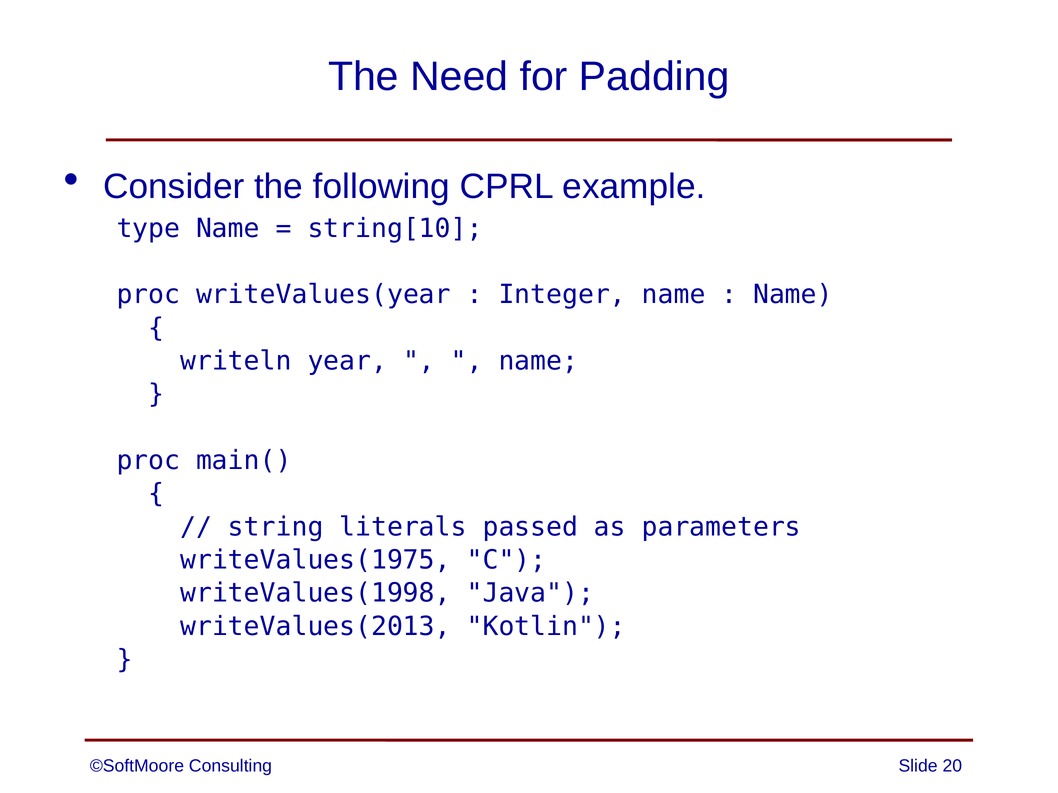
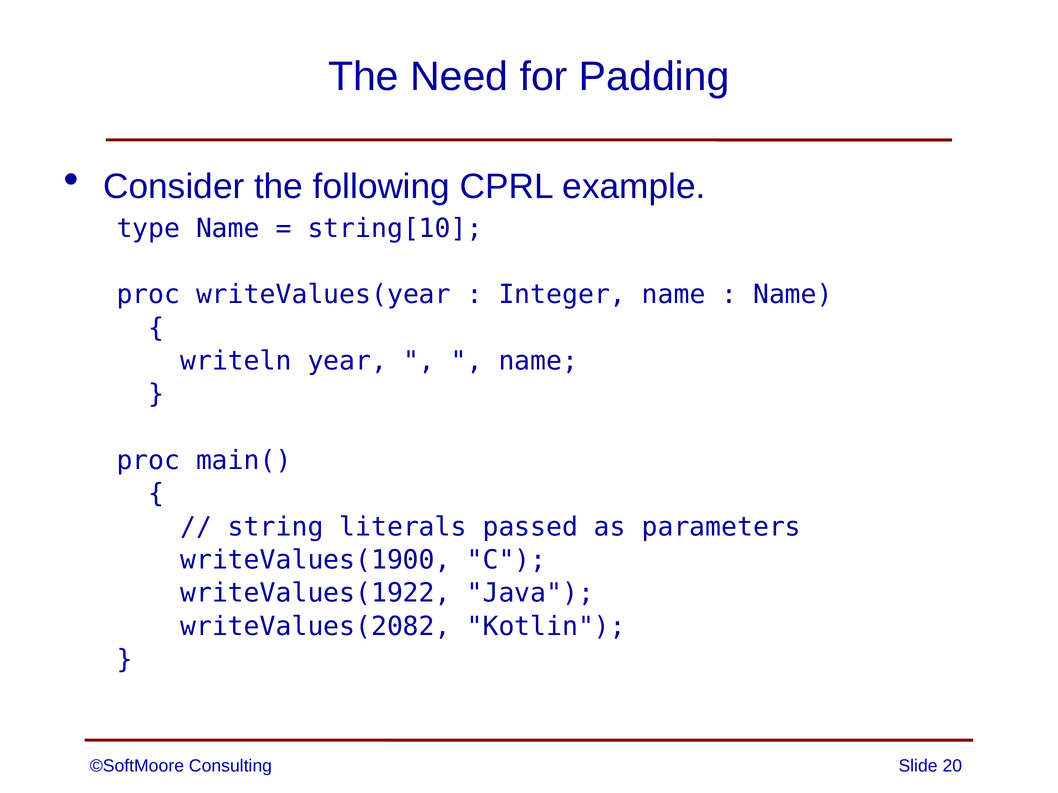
writeValues(1975: writeValues(1975 -> writeValues(1900
writeValues(1998: writeValues(1998 -> writeValues(1922
writeValues(2013: writeValues(2013 -> writeValues(2082
